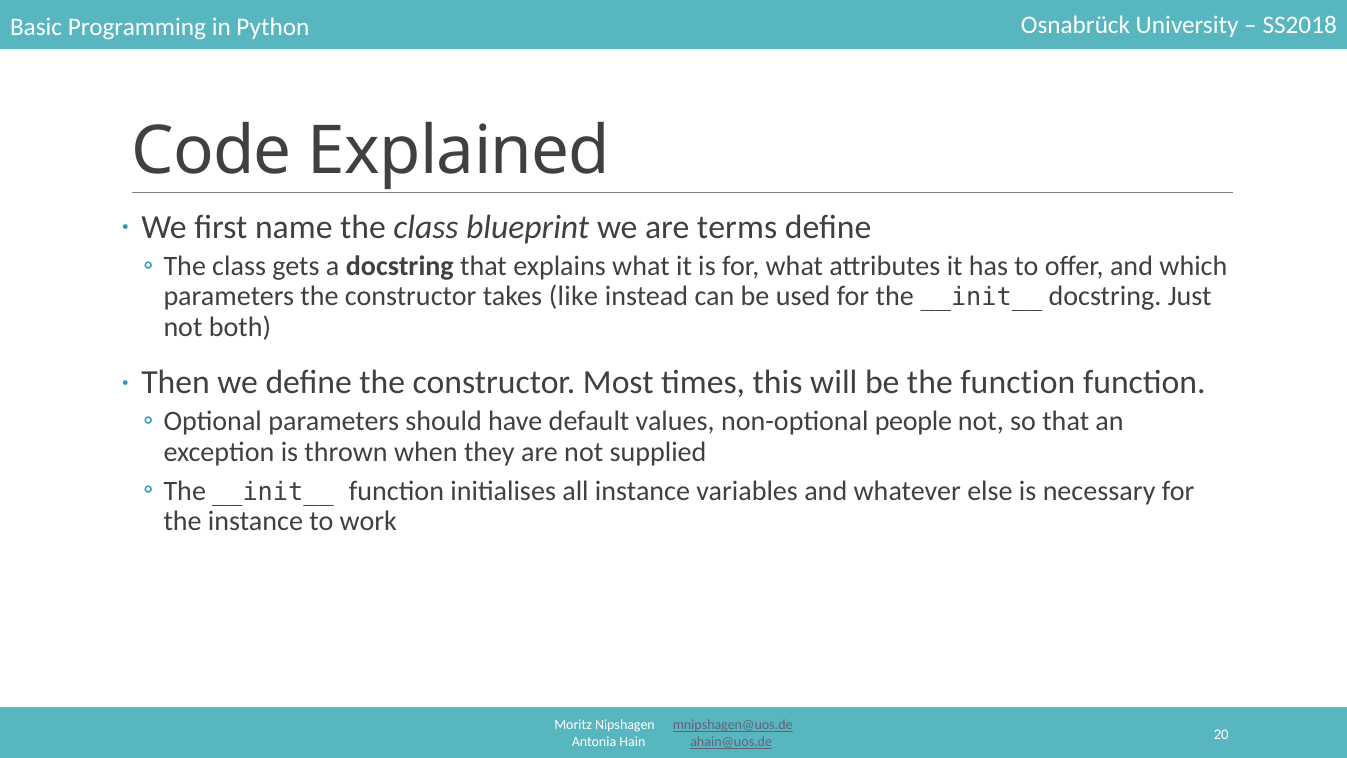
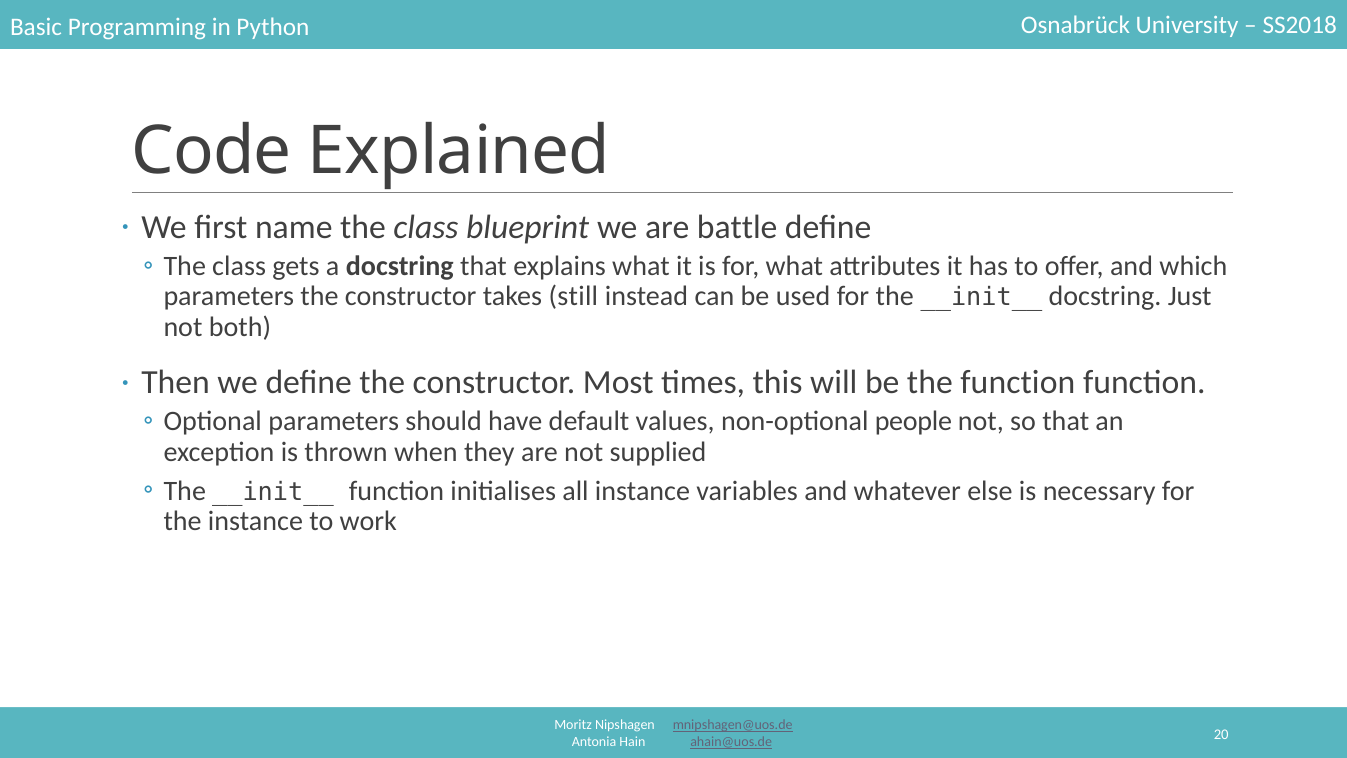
terms: terms -> battle
like: like -> still
